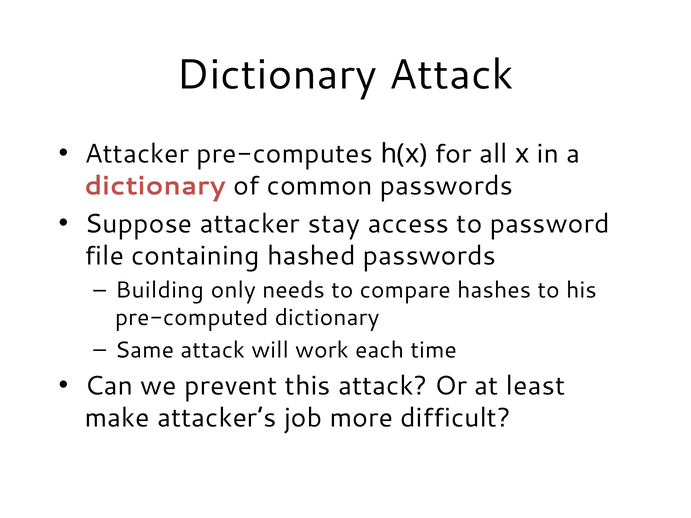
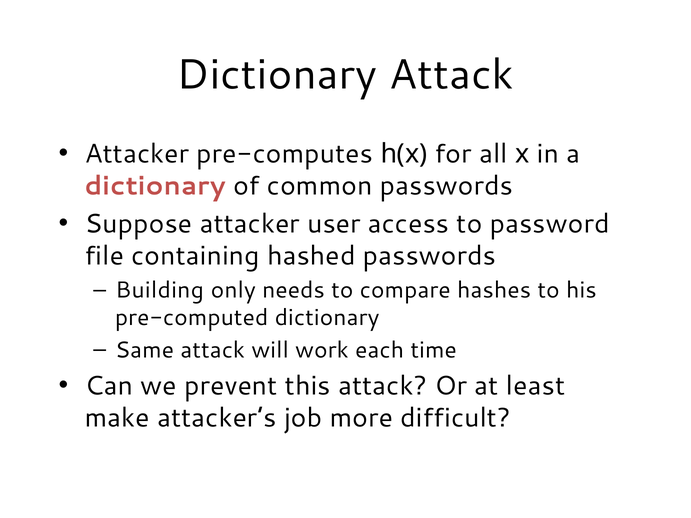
stay: stay -> user
